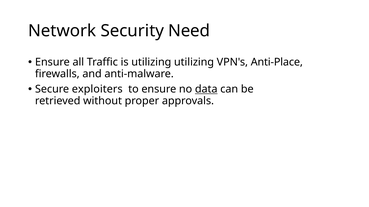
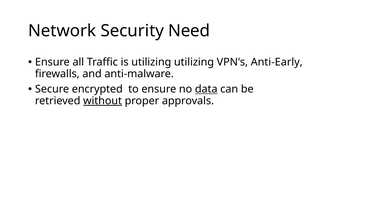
Anti-Place: Anti-Place -> Anti-Early
exploiters: exploiters -> encrypted
without underline: none -> present
